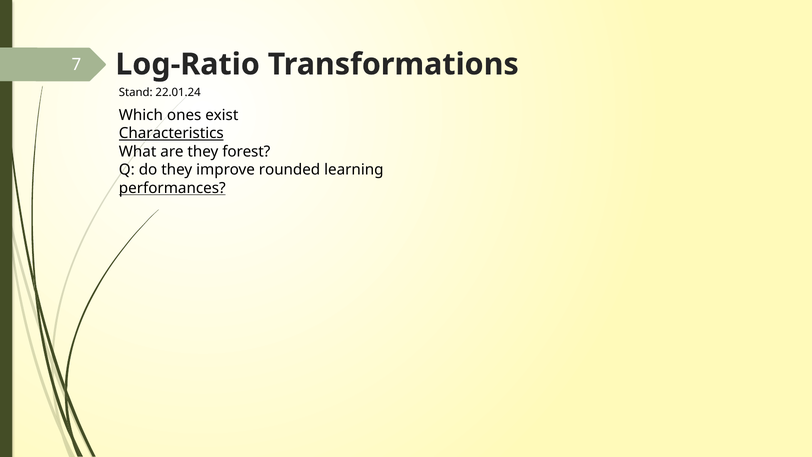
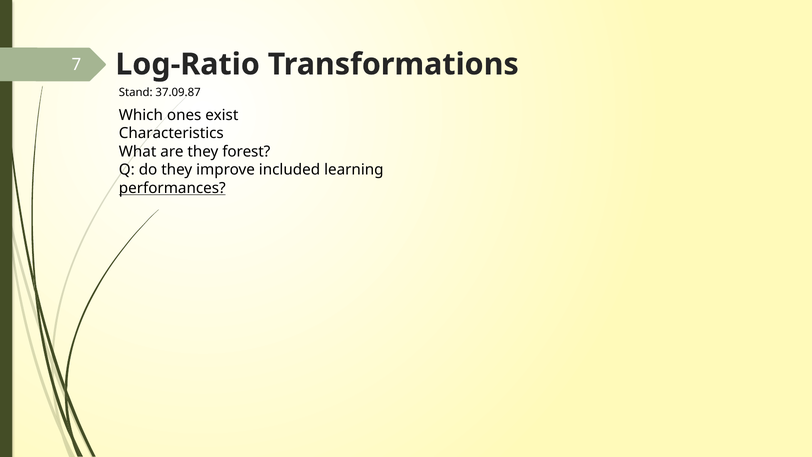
22.01.24: 22.01.24 -> 37.09.87
Characteristics underline: present -> none
rounded: rounded -> included
